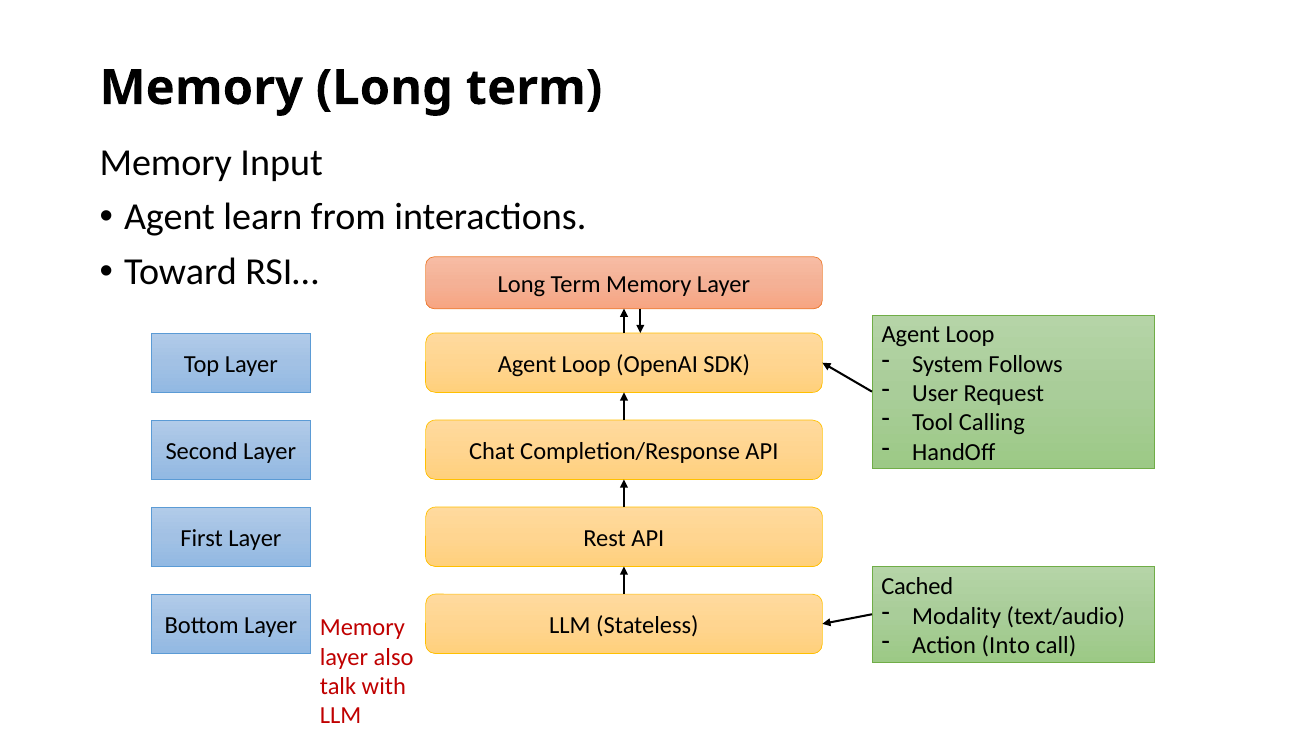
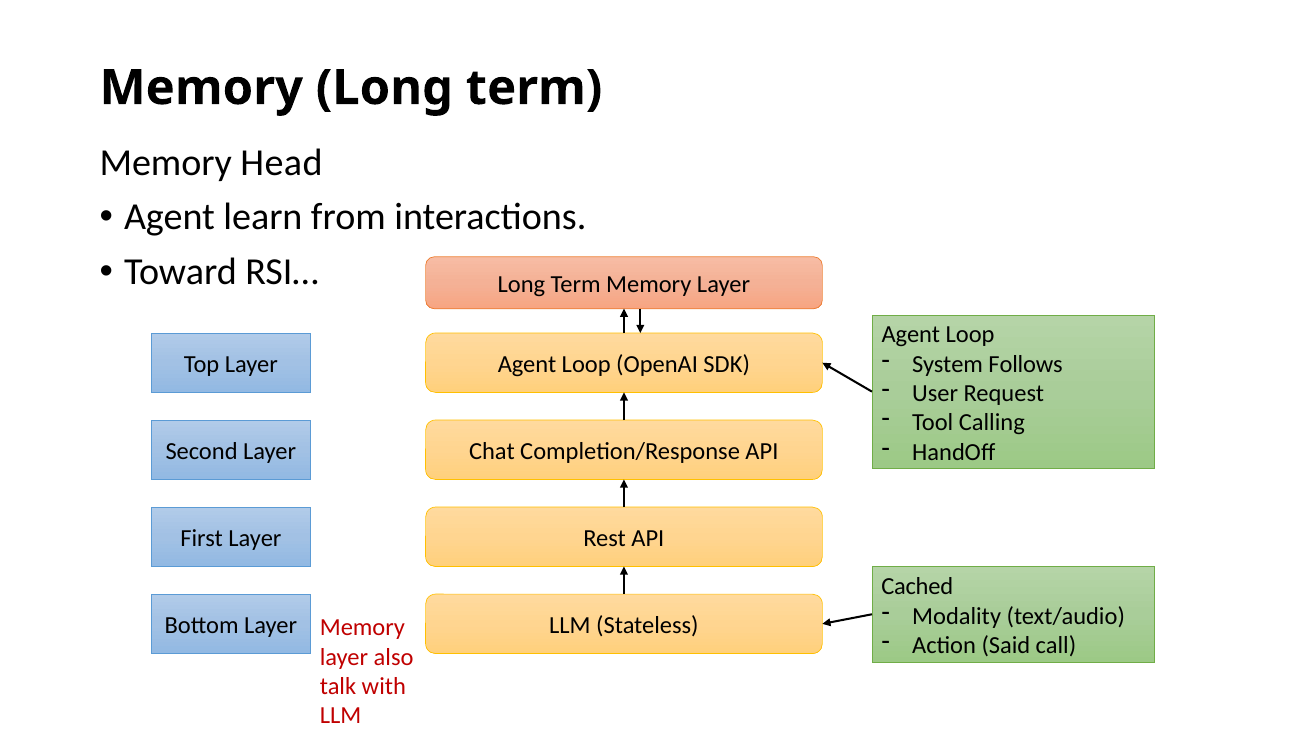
Input: Input -> Head
Into: Into -> Said
